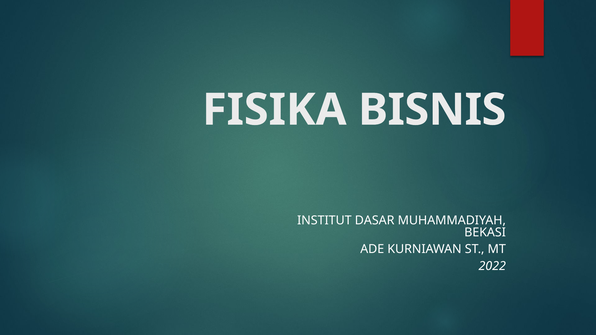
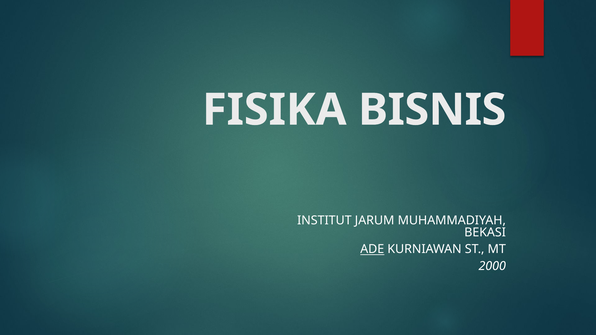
DASAR: DASAR -> JARUM
ADE underline: none -> present
2022: 2022 -> 2000
